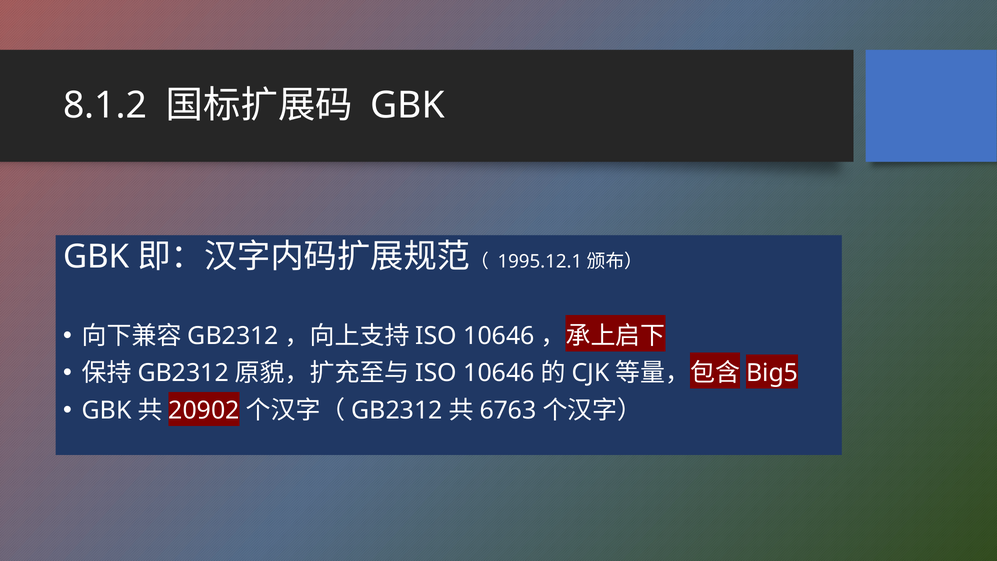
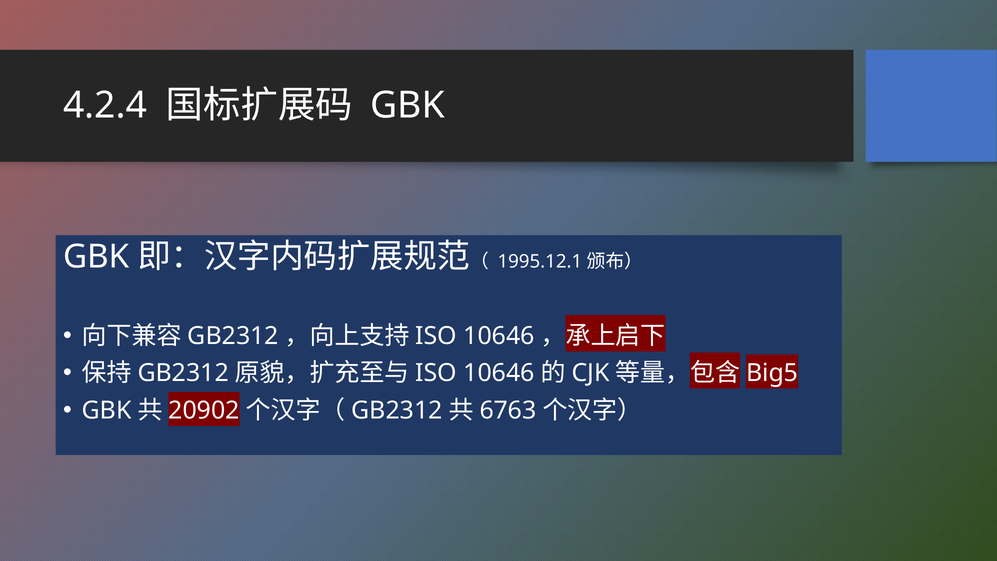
8.1.2: 8.1.2 -> 4.2.4
